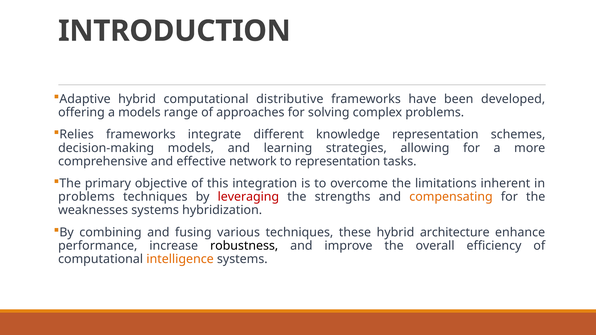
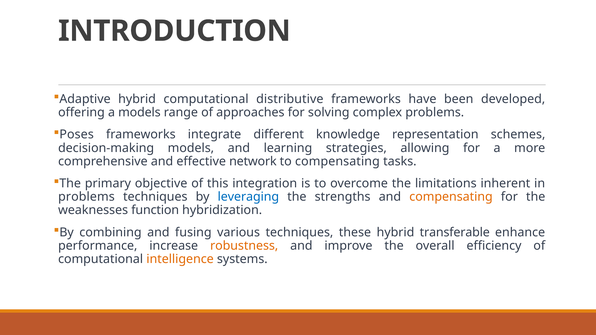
Relies: Relies -> Poses
to representation: representation -> compensating
leveraging colour: red -> blue
weaknesses systems: systems -> function
architecture: architecture -> transferable
robustness colour: black -> orange
